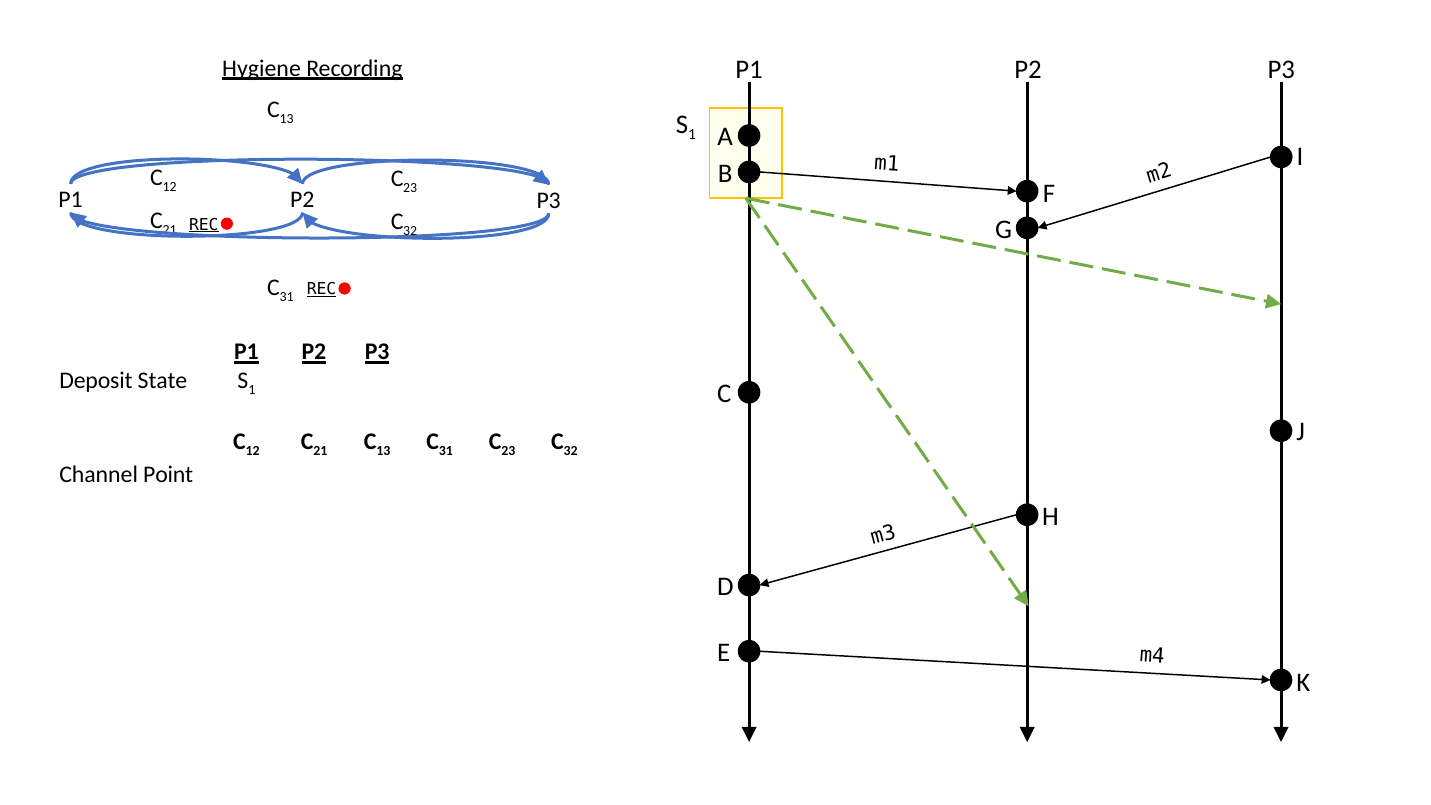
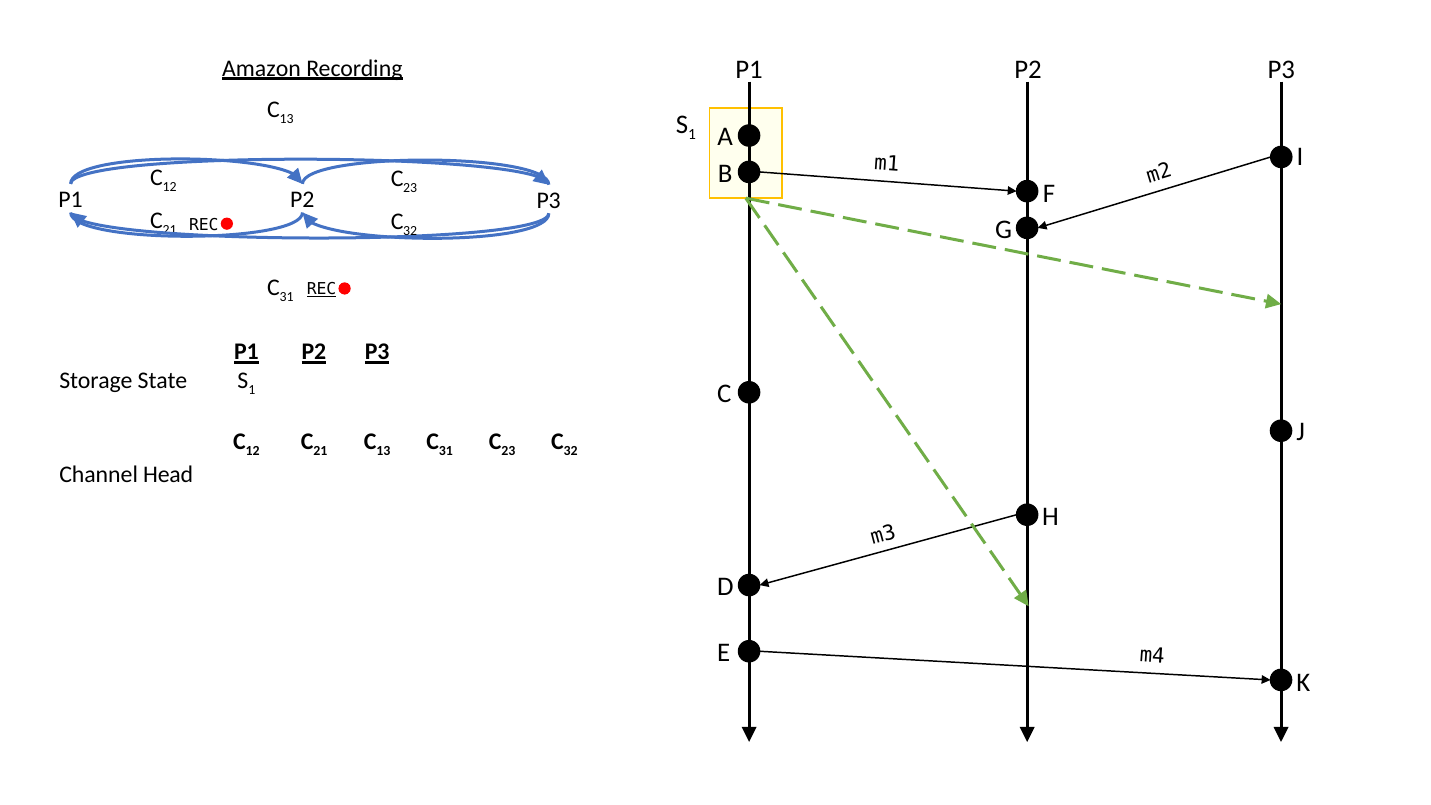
Hygiene: Hygiene -> Amazon
REC at (204, 225) underline: present -> none
Deposit: Deposit -> Storage
Point: Point -> Head
